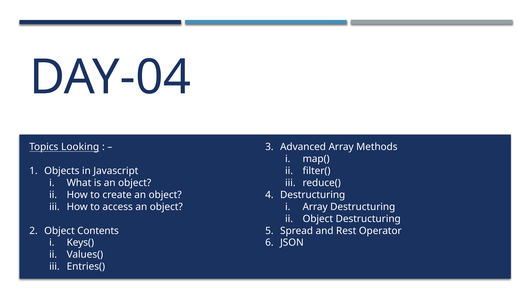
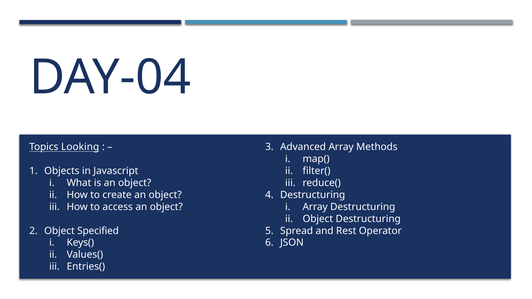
Contents: Contents -> Specified
